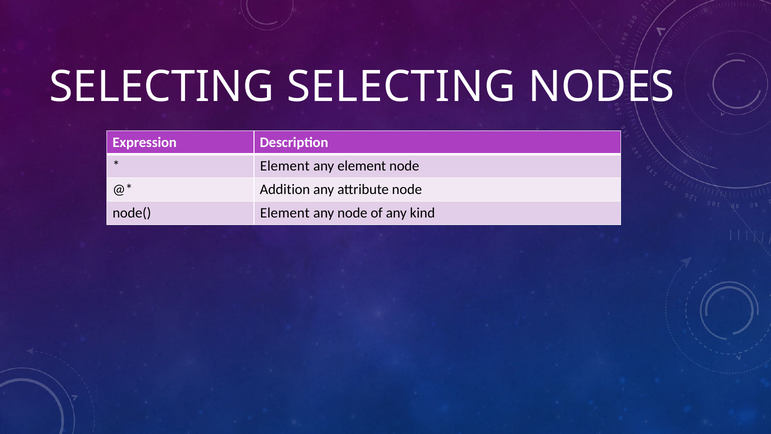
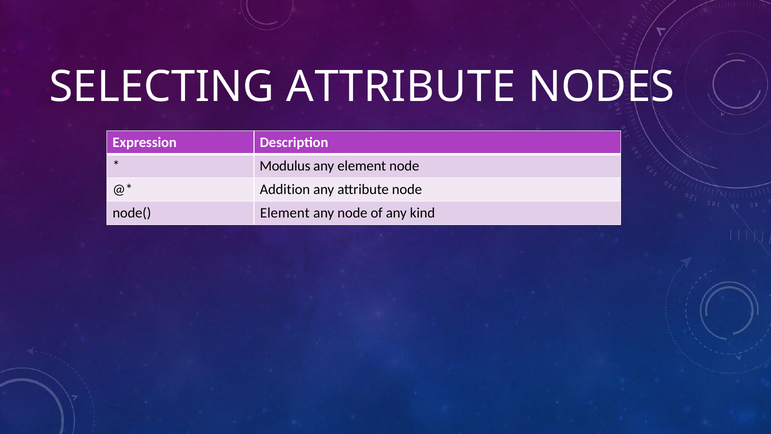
SELECTING SELECTING: SELECTING -> ATTRIBUTE
Element at (285, 166): Element -> Modulus
